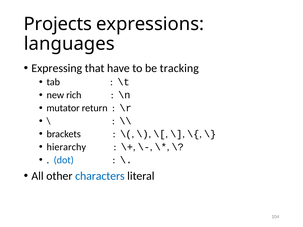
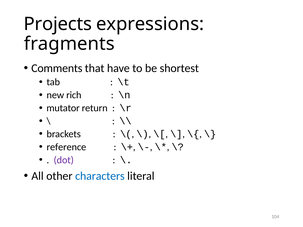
languages: languages -> fragments
Expressing: Expressing -> Comments
tracking: tracking -> shortest
hierarchy: hierarchy -> reference
dot colour: blue -> purple
